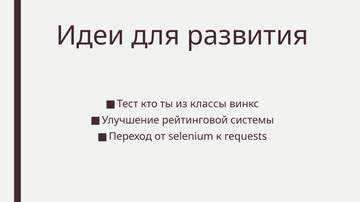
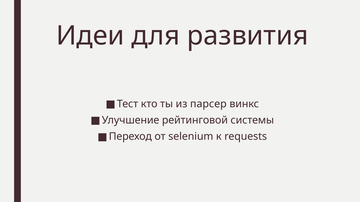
классы: классы -> парсер
